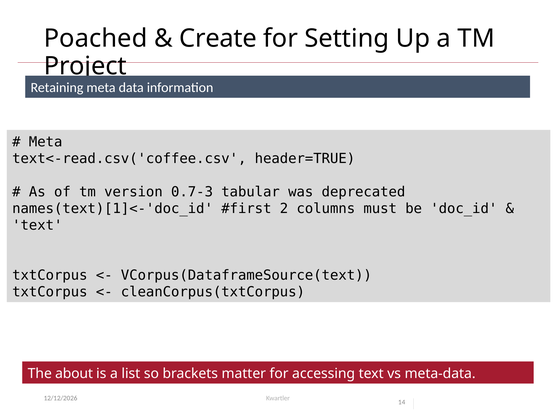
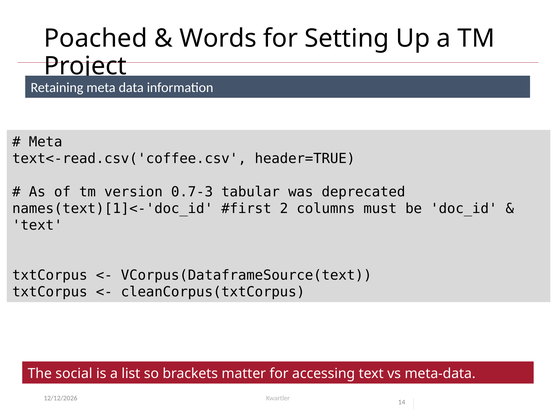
Create: Create -> Words
about: about -> social
